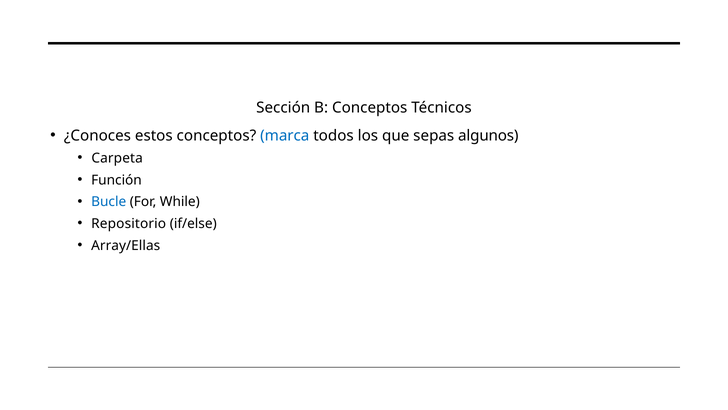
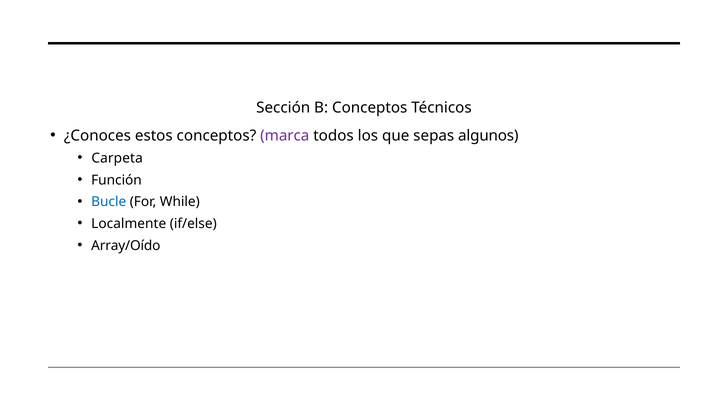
marca colour: blue -> purple
Repositorio: Repositorio -> Localmente
Array/Ellas: Array/Ellas -> Array/Oído
